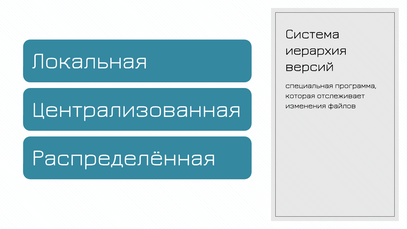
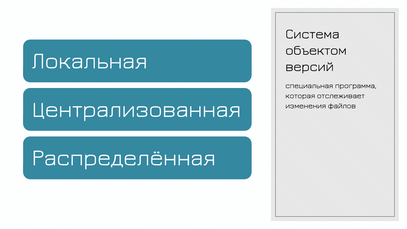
иерархия: иерархия -> объектом
